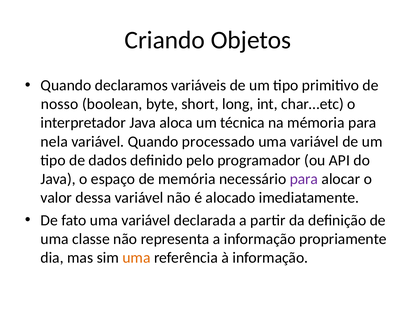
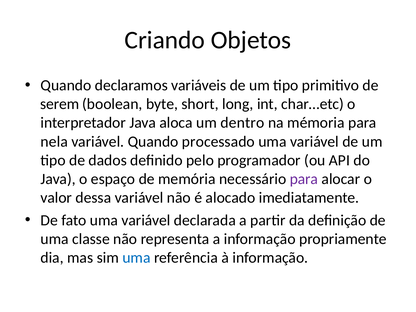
nosso: nosso -> serem
técnica: técnica -> dentro
uma at (136, 258) colour: orange -> blue
